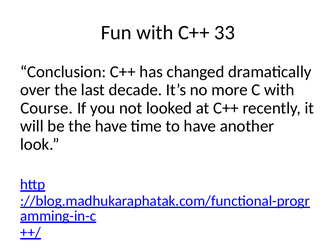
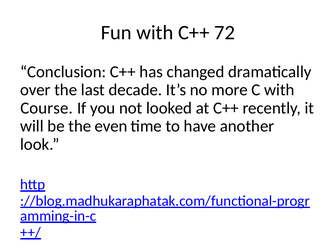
33: 33 -> 72
the have: have -> even
